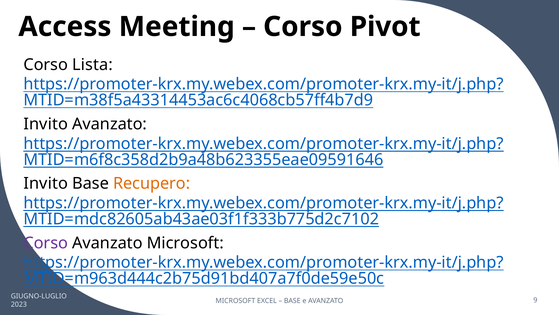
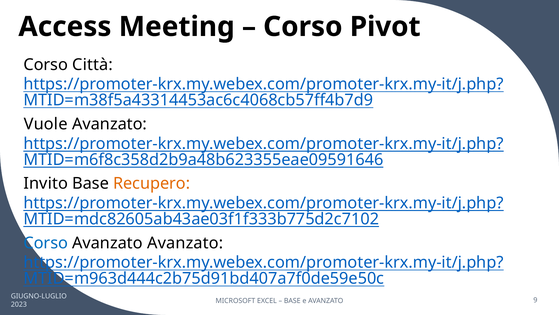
Lista: Lista -> Città
Invito at (46, 124): Invito -> Vuole
Corso at (46, 243) colour: purple -> blue
Avanzato Microsoft: Microsoft -> Avanzato
